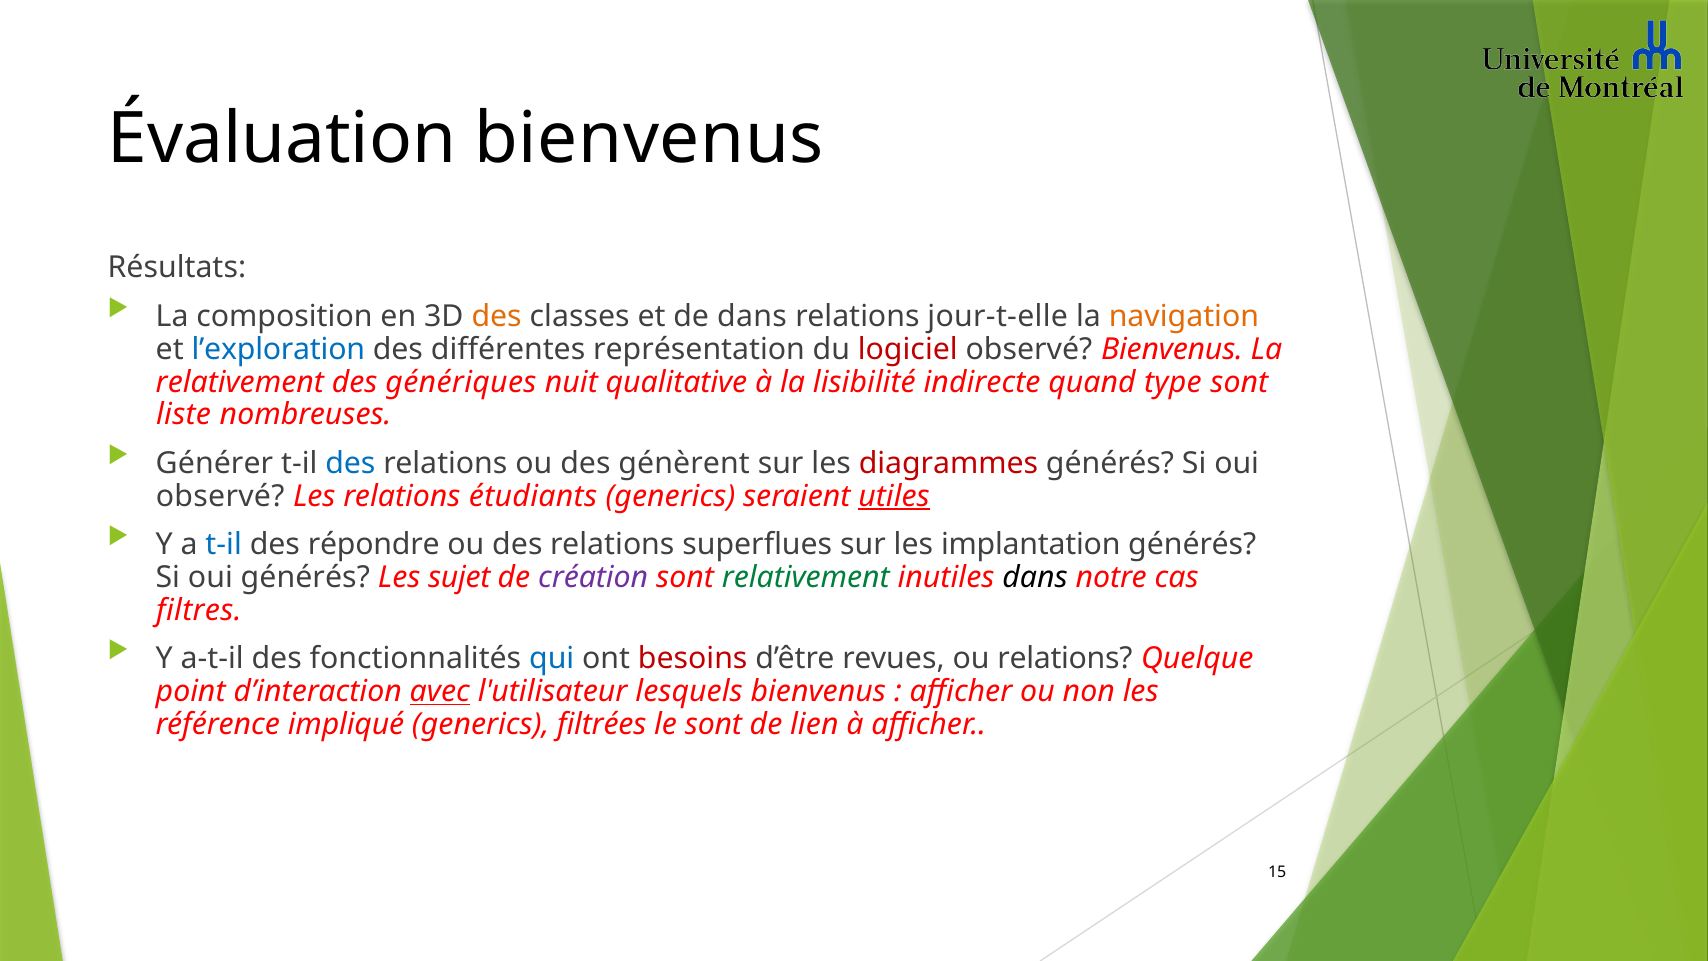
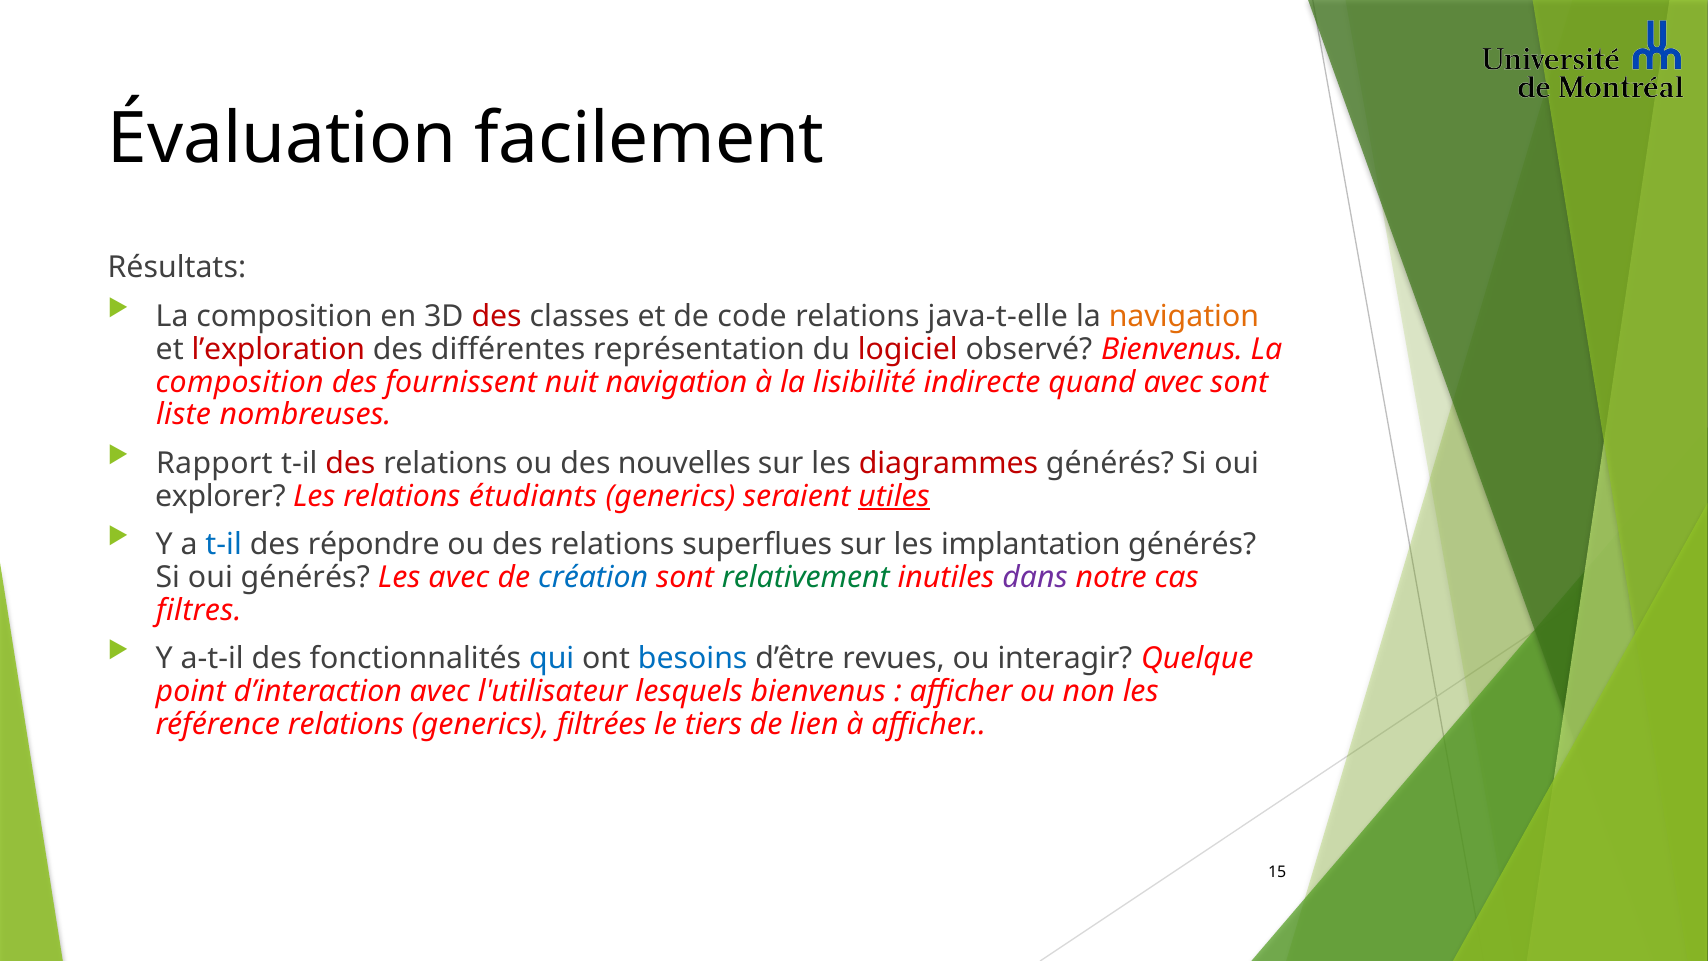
Évaluation bienvenus: bienvenus -> facilement
des at (497, 317) colour: orange -> red
de dans: dans -> code
jour-t-elle: jour-t-elle -> java-t-elle
l’exploration colour: blue -> red
relativement at (240, 382): relativement -> composition
génériques: génériques -> fournissent
nuit qualitative: qualitative -> navigation
quand type: type -> avec
Générer: Générer -> Rapport
des at (350, 463) colour: blue -> red
génèrent: génèrent -> nouvelles
observé at (220, 496): observé -> explorer
Les sujet: sujet -> avec
création colour: purple -> blue
dans at (1035, 577) colour: black -> purple
besoins colour: red -> blue
ou relations: relations -> interagir
avec at (440, 691) underline: present -> none
référence impliqué: impliqué -> relations
le sont: sont -> tiers
